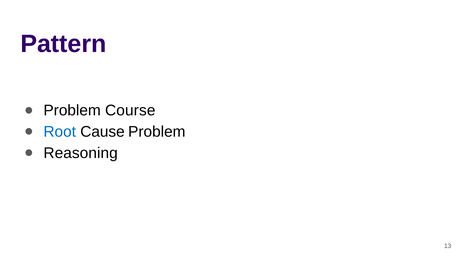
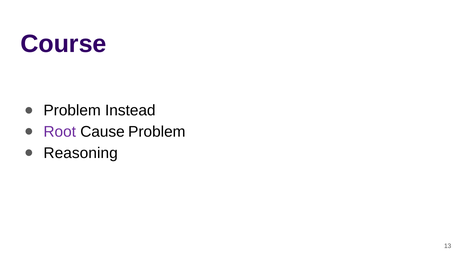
Pattern: Pattern -> Course
Course: Course -> Instead
Root colour: blue -> purple
